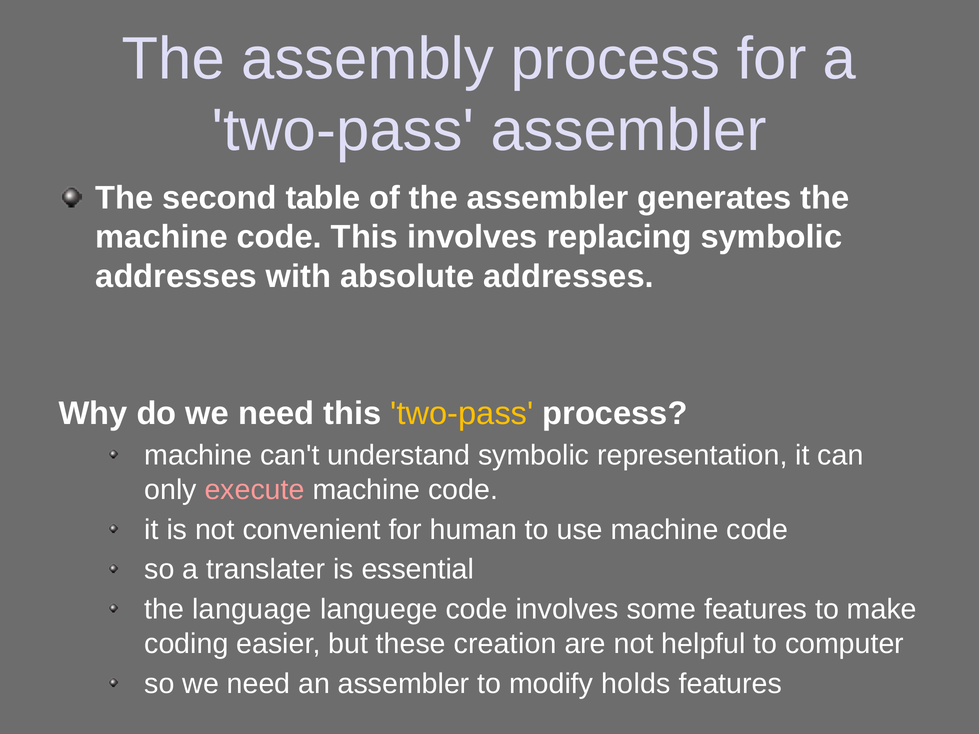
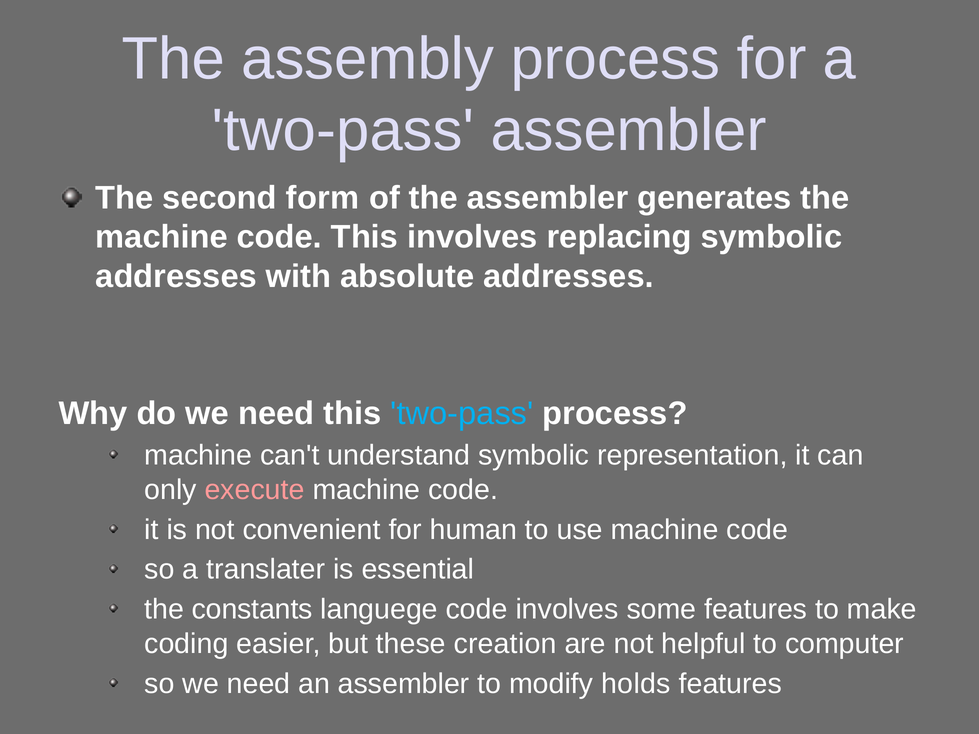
table: table -> form
two-pass at (462, 413) colour: yellow -> light blue
language: language -> constants
